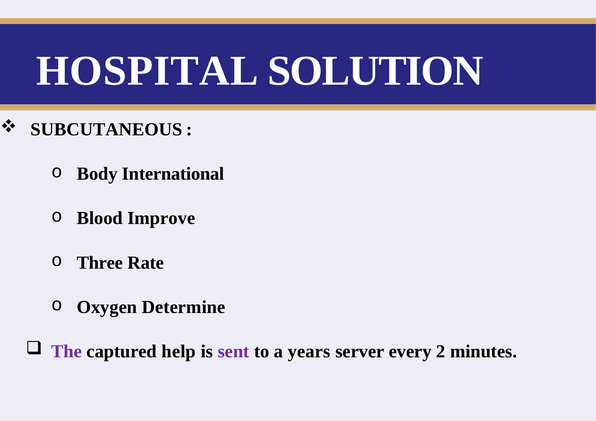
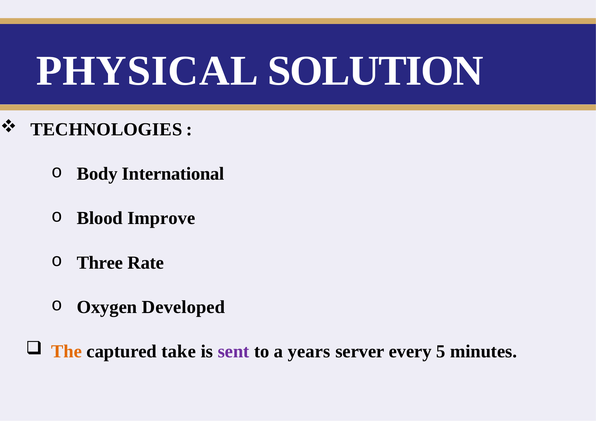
HOSPITAL: HOSPITAL -> PHYSICAL
SUBCUTANEOUS: SUBCUTANEOUS -> TECHNOLOGIES
Determine: Determine -> Developed
The colour: purple -> orange
help: help -> take
2: 2 -> 5
